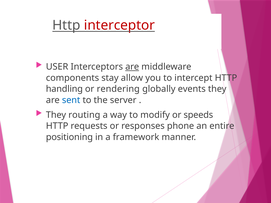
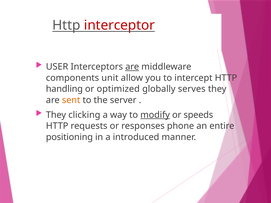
stay: stay -> unit
rendering: rendering -> optimized
events: events -> serves
sent colour: blue -> orange
routing: routing -> clicking
modify underline: none -> present
framework: framework -> introduced
